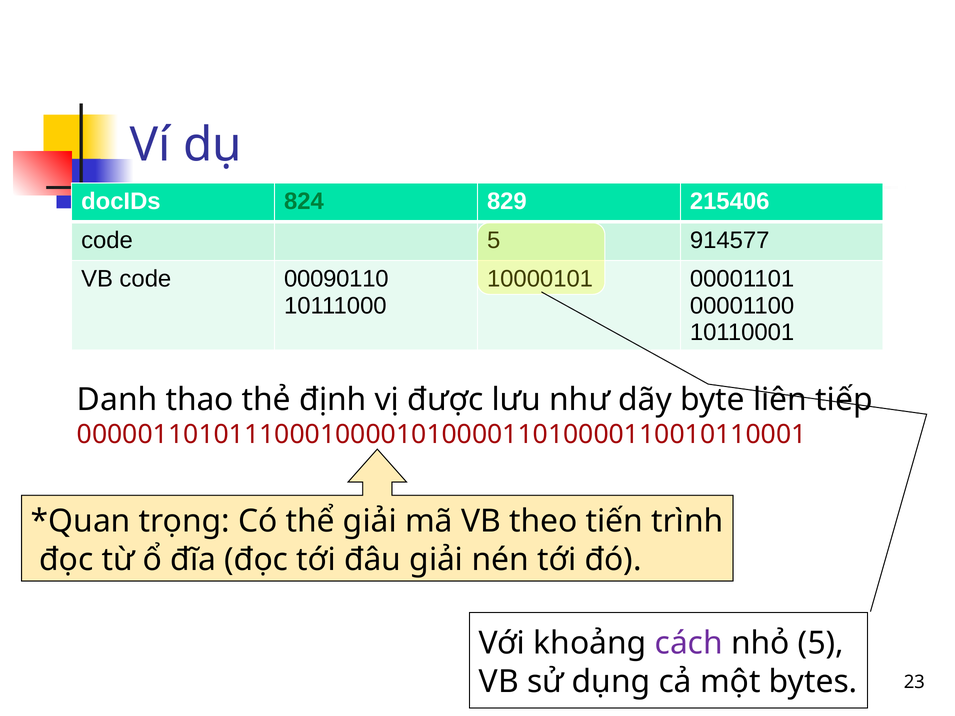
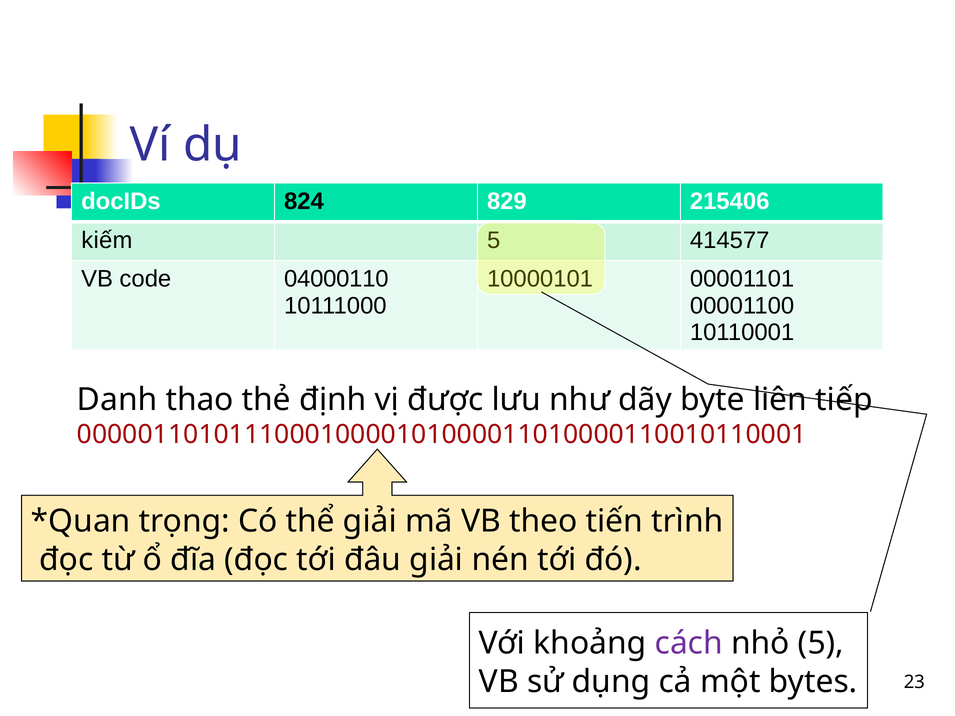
824 colour: green -> black
code at (107, 240): code -> kiếm
914577: 914577 -> 414577
00090110: 00090110 -> 04000110
